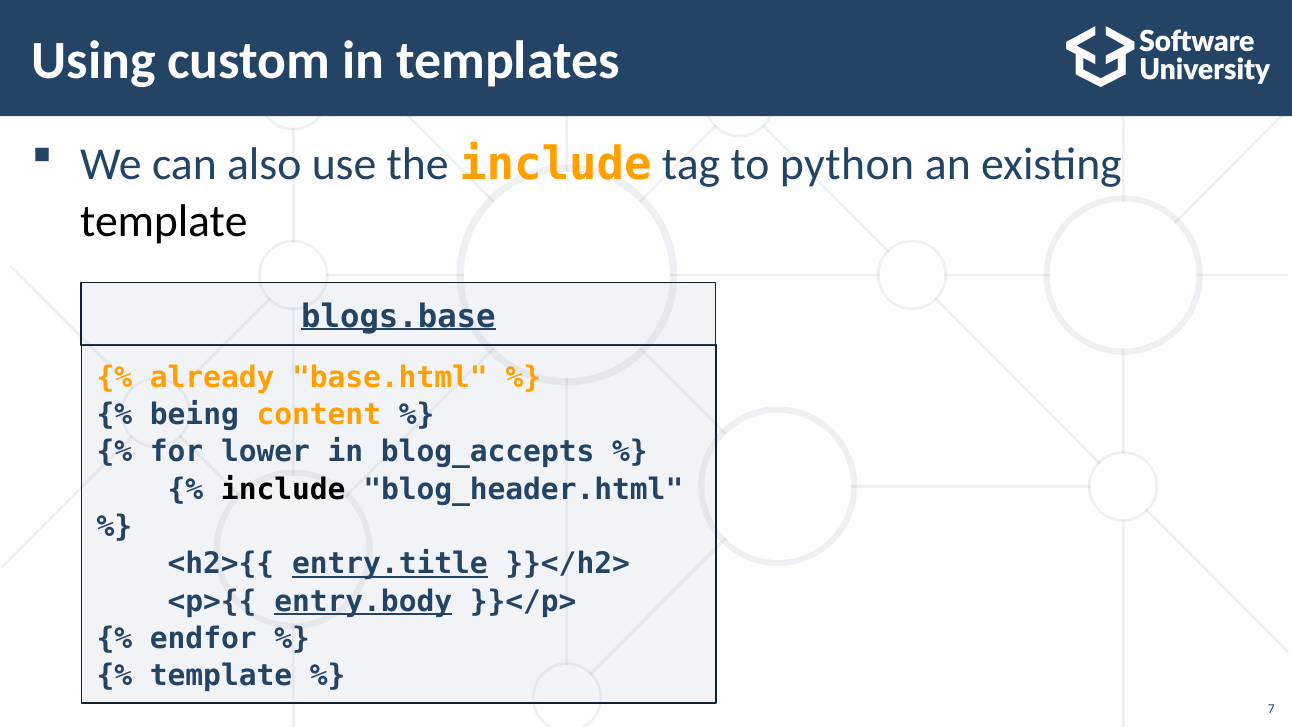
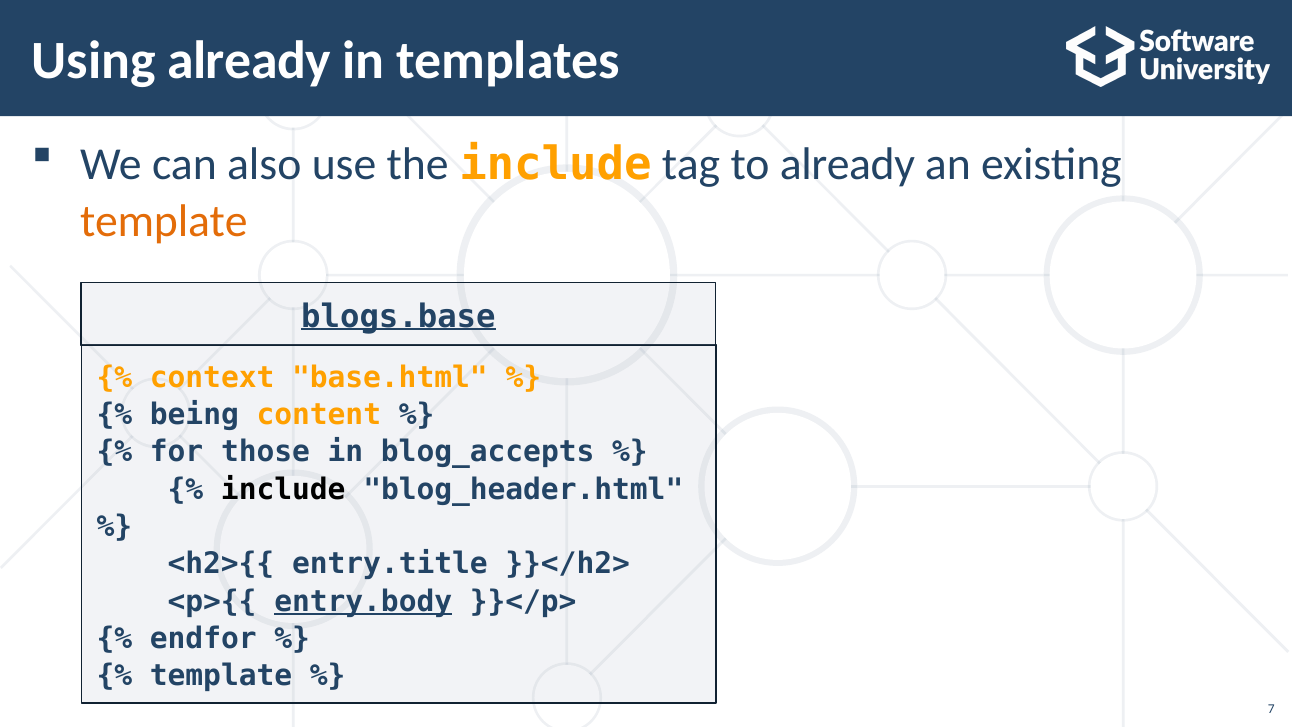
Using custom: custom -> already
to python: python -> already
template at (164, 222) colour: black -> orange
already: already -> context
lower: lower -> those
entry.title underline: present -> none
